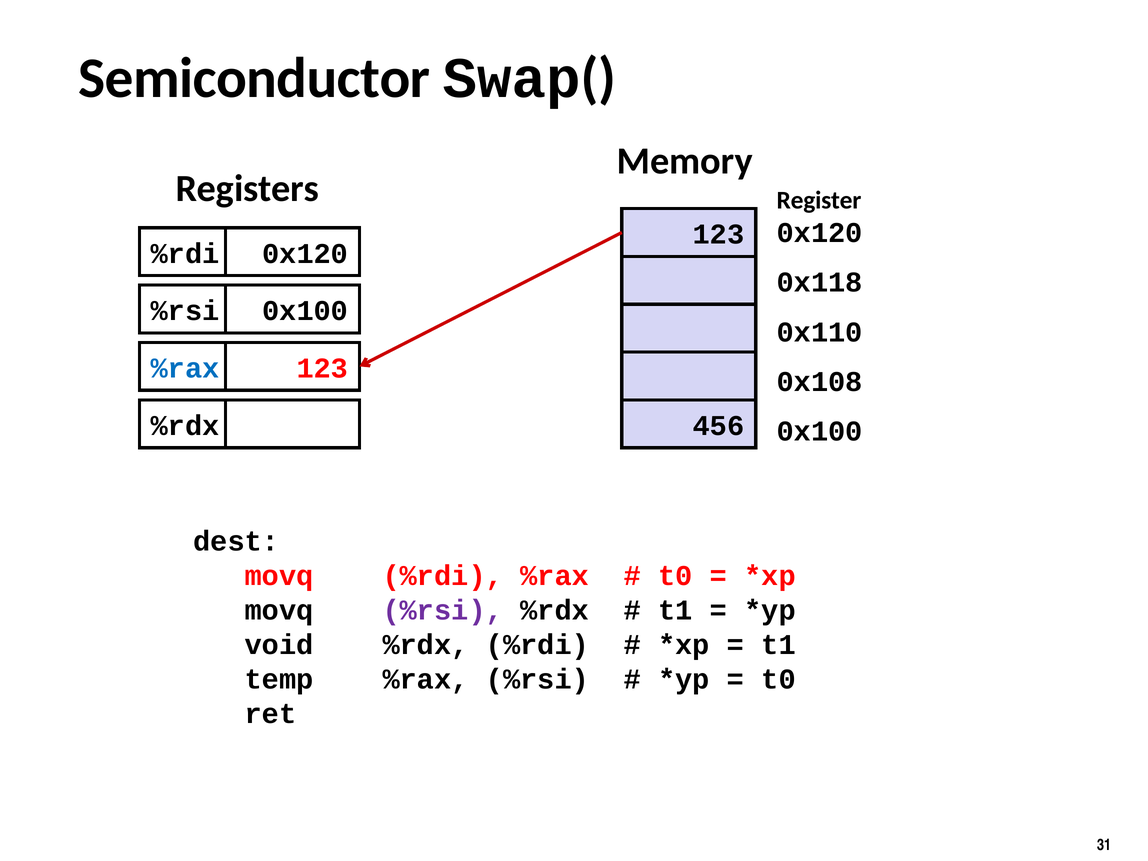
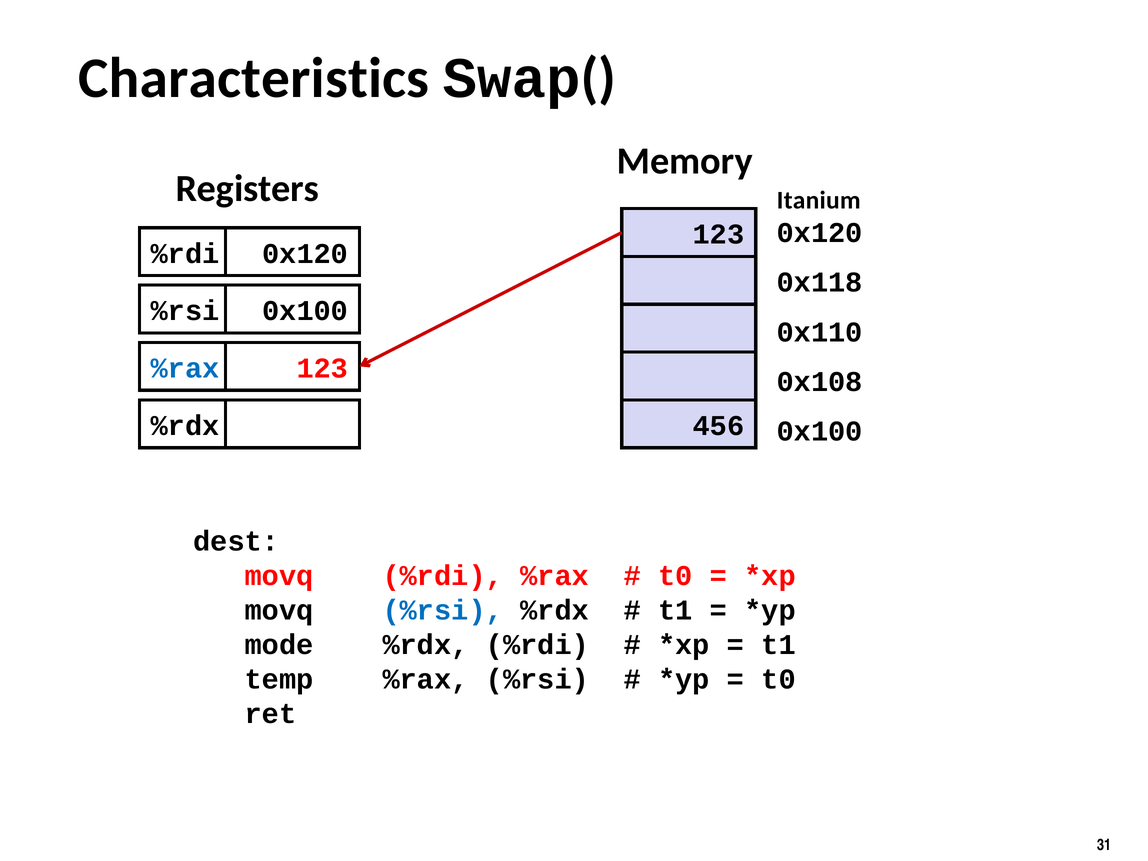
Semiconductor: Semiconductor -> Characteristics
Register: Register -> Itanium
%rsi at (443, 610) colour: purple -> blue
void: void -> mode
